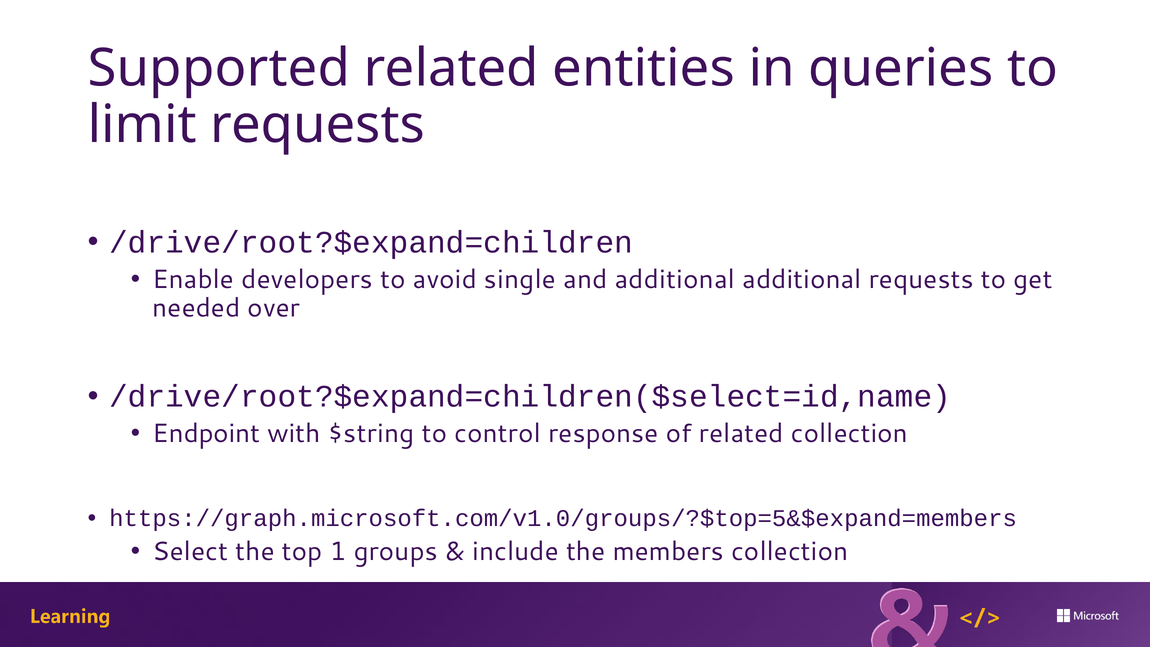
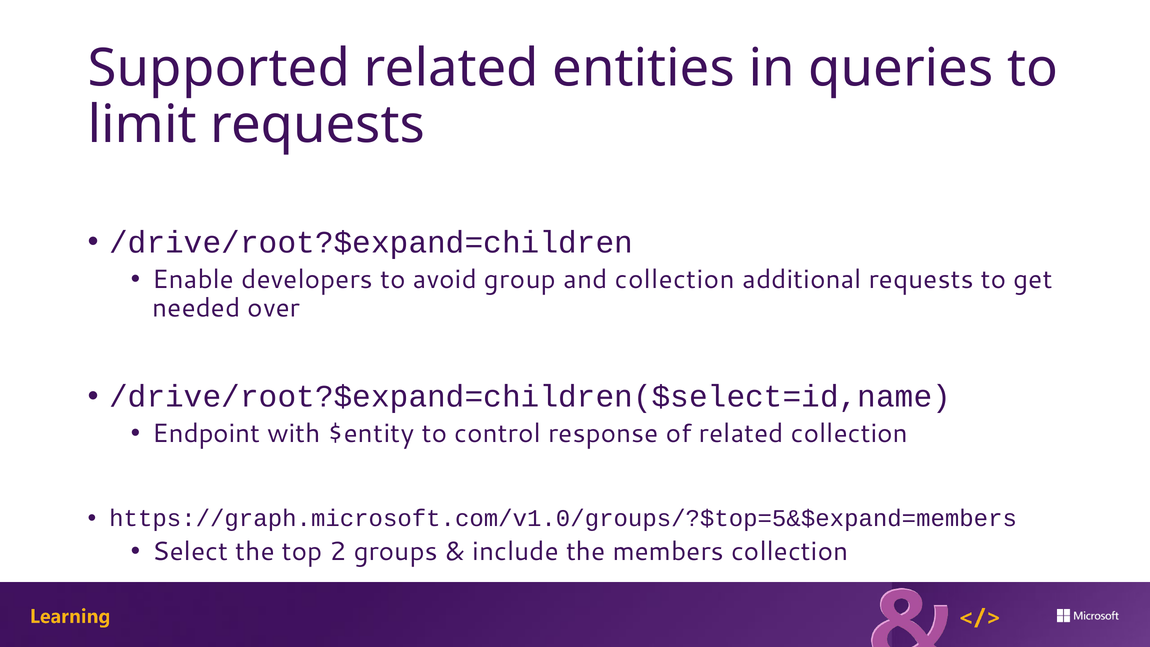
single: single -> group
and additional: additional -> collection
$string: $string -> $entity
1: 1 -> 2
